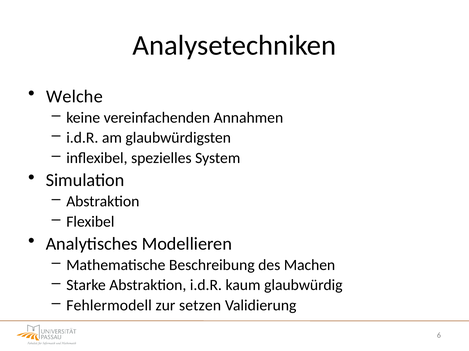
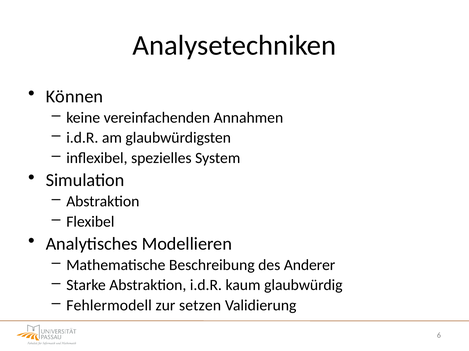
Welche: Welche -> Können
Machen: Machen -> Anderer
